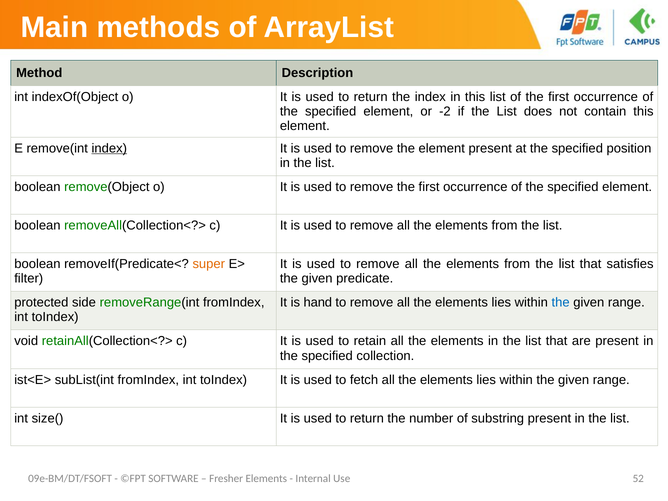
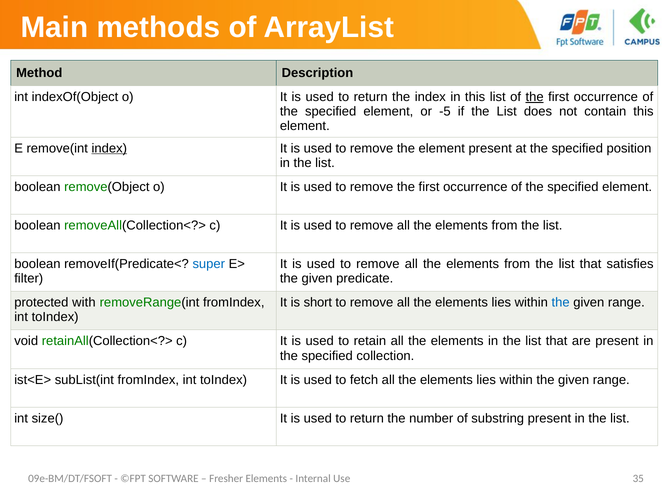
the at (535, 97) underline: none -> present
-2: -2 -> -5
super colour: orange -> blue
side: side -> with
hand: hand -> short
52: 52 -> 35
